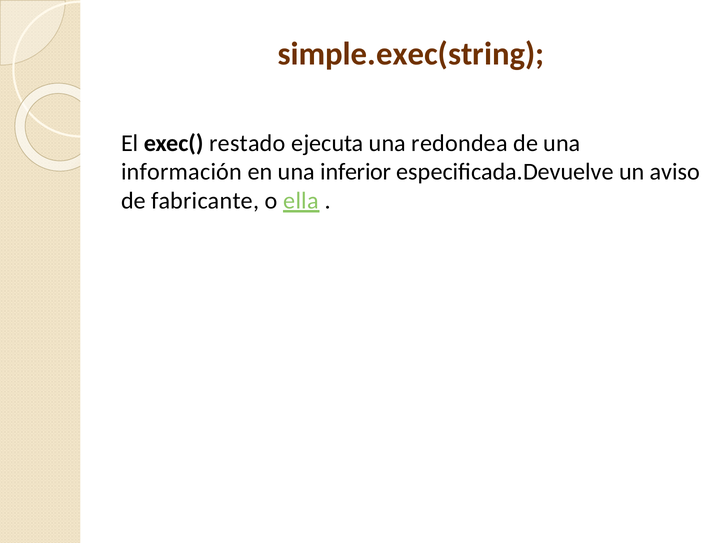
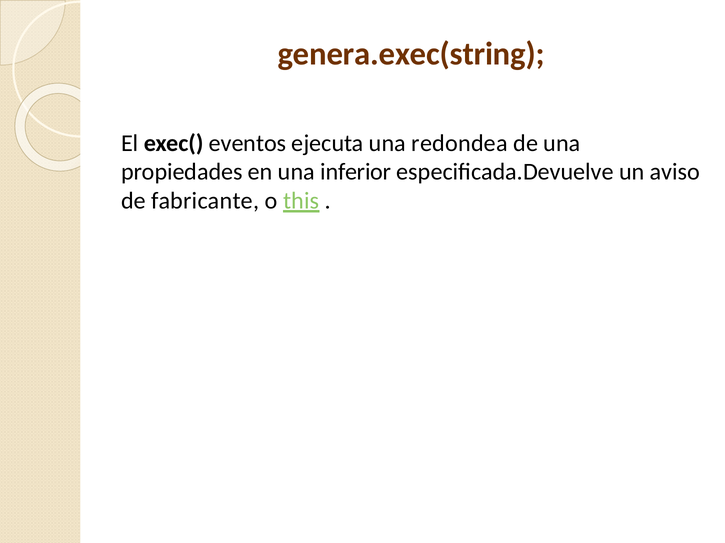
simple.exec(string: simple.exec(string -> genera.exec(string
restado: restado -> eventos
información: información -> propiedades
ella: ella -> this
